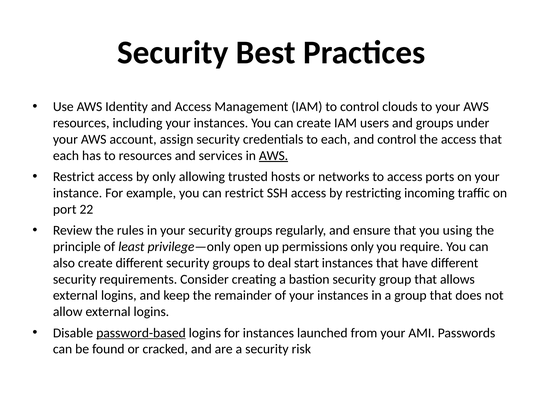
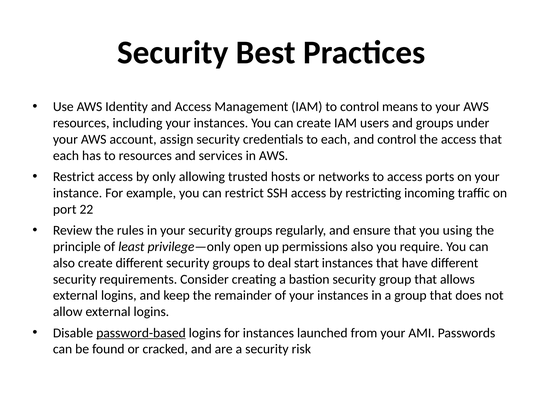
clouds: clouds -> means
AWS at (274, 156) underline: present -> none
permissions only: only -> also
